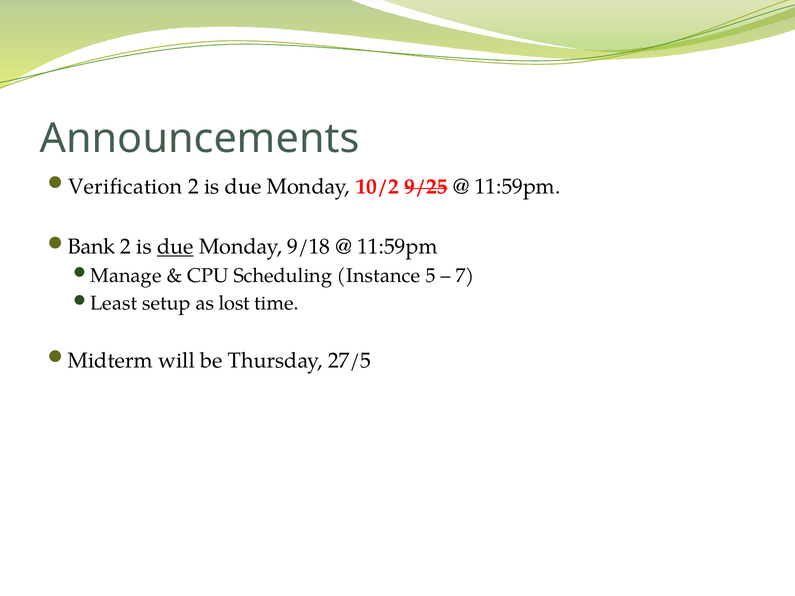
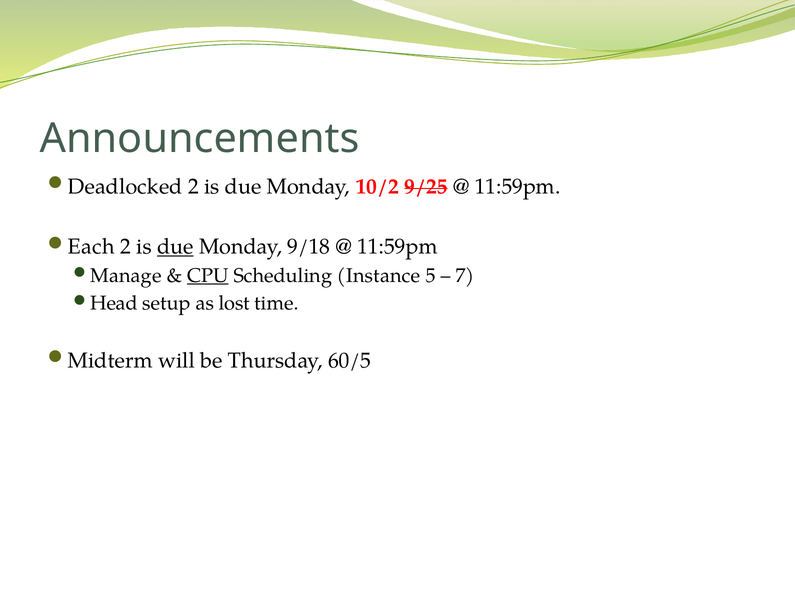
Verification: Verification -> Deadlocked
Bank: Bank -> Each
CPU underline: none -> present
Least: Least -> Head
27/5: 27/5 -> 60/5
